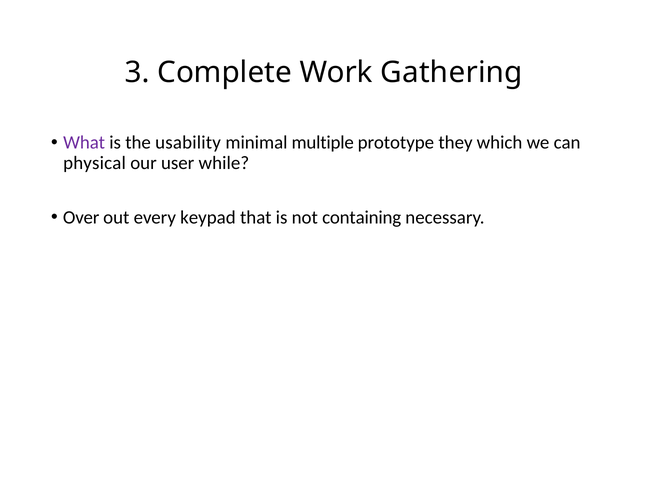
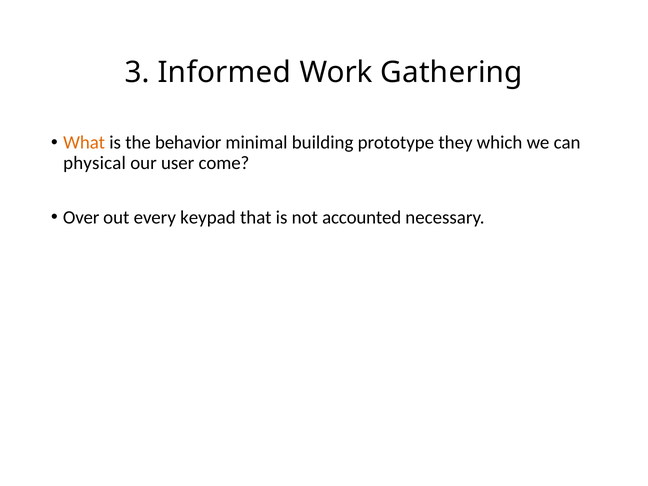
Complete: Complete -> Informed
What colour: purple -> orange
usability: usability -> behavior
multiple: multiple -> building
while: while -> come
containing: containing -> accounted
